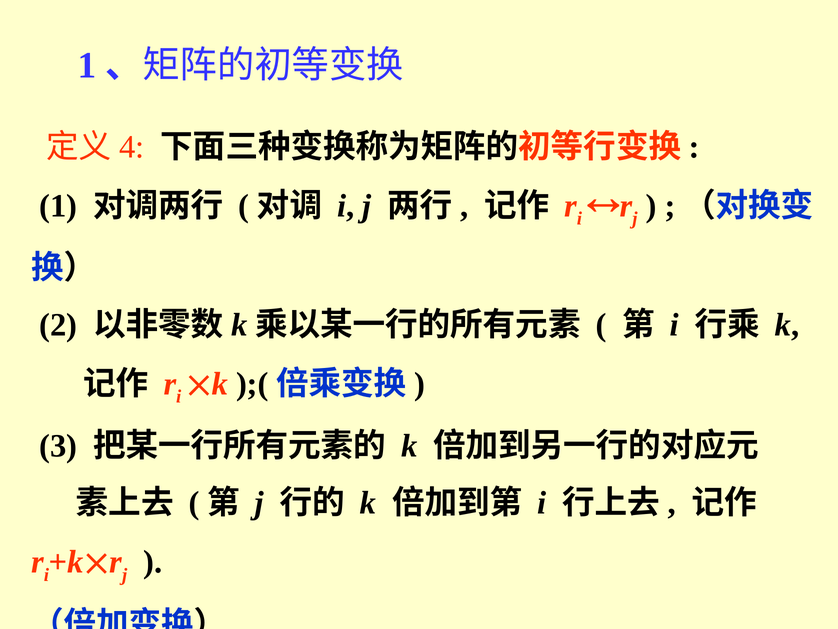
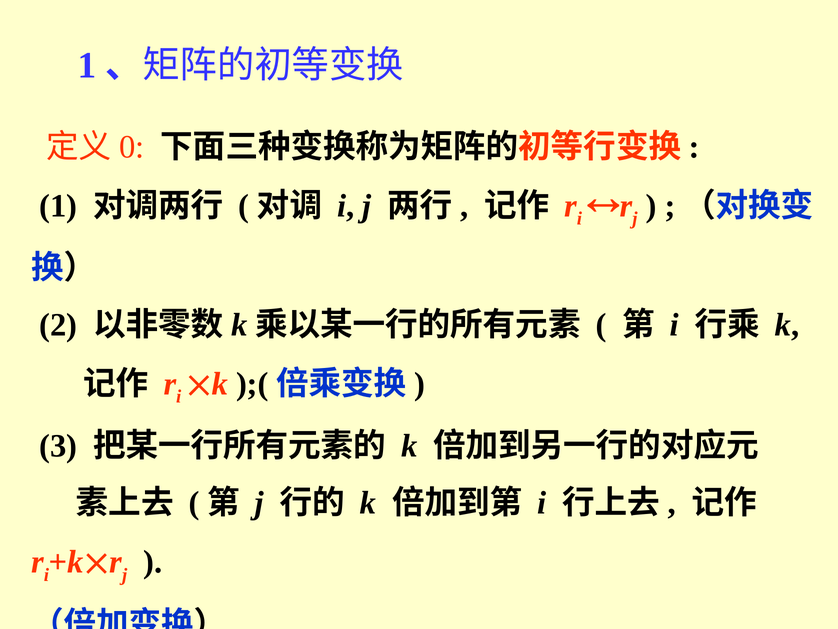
4: 4 -> 0
